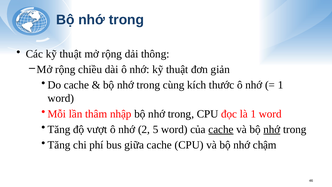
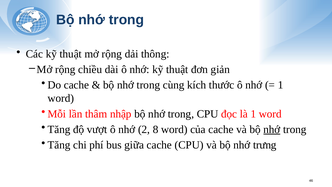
5: 5 -> 8
cache at (221, 129) underline: present -> none
chậm: chậm -> trưng
